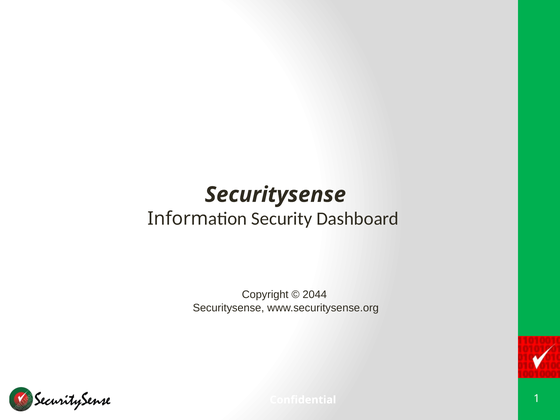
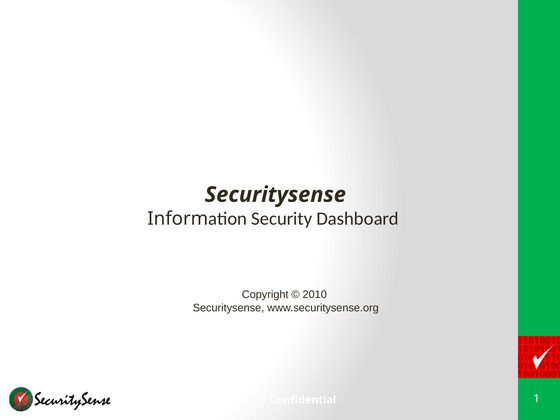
2044: 2044 -> 2010
